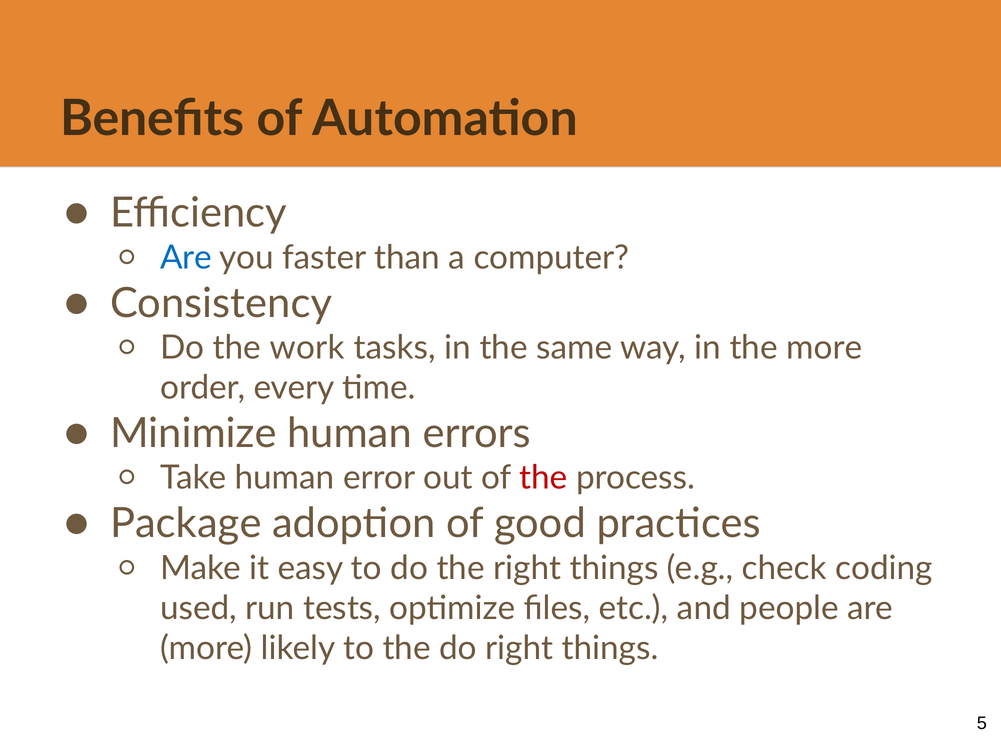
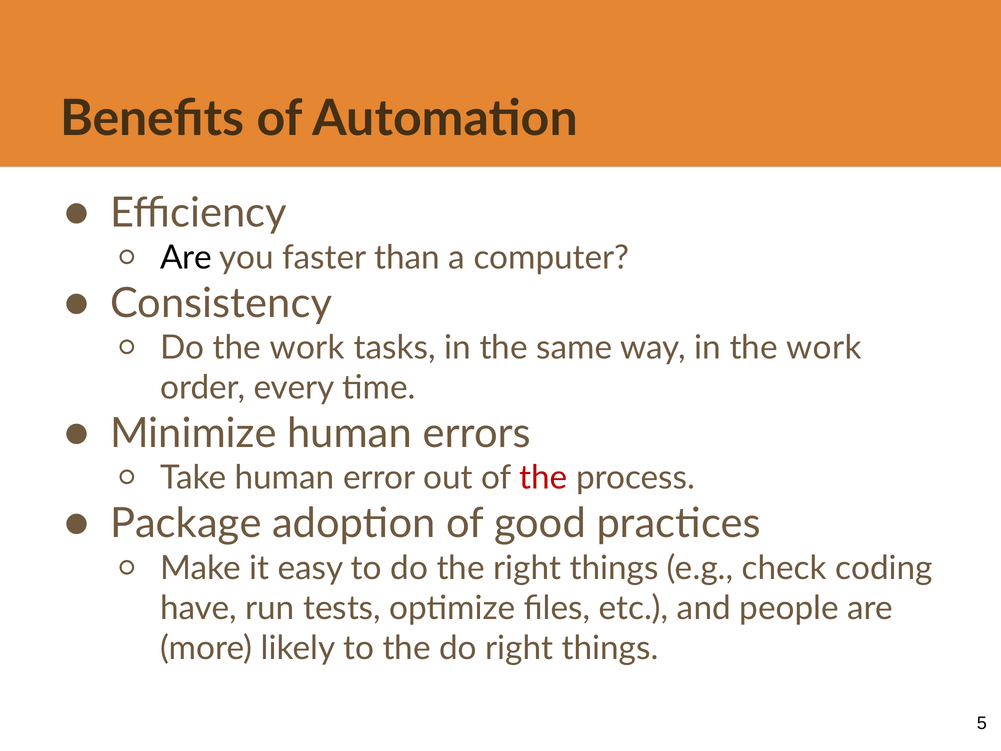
Are at (186, 258) colour: blue -> black
in the more: more -> work
used: used -> have
